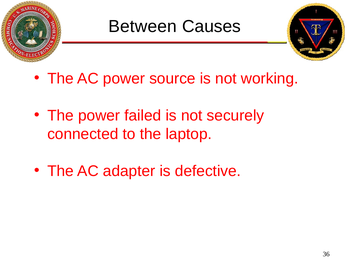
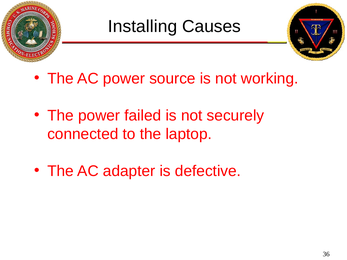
Between: Between -> Installing
